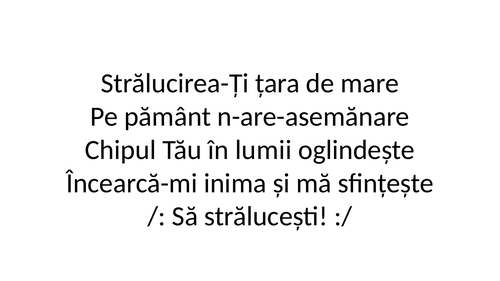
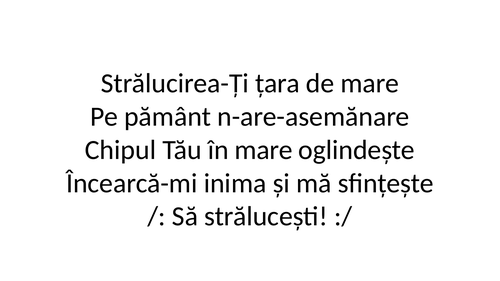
în lumii: lumii -> mare
